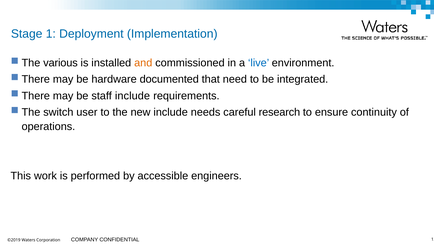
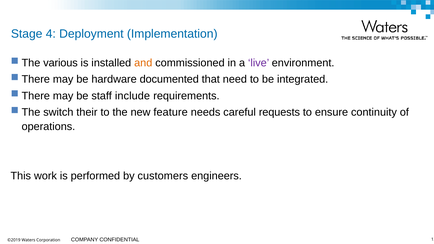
1: 1 -> 4
live colour: blue -> purple
user: user -> their
new include: include -> feature
research: research -> requests
accessible: accessible -> customers
